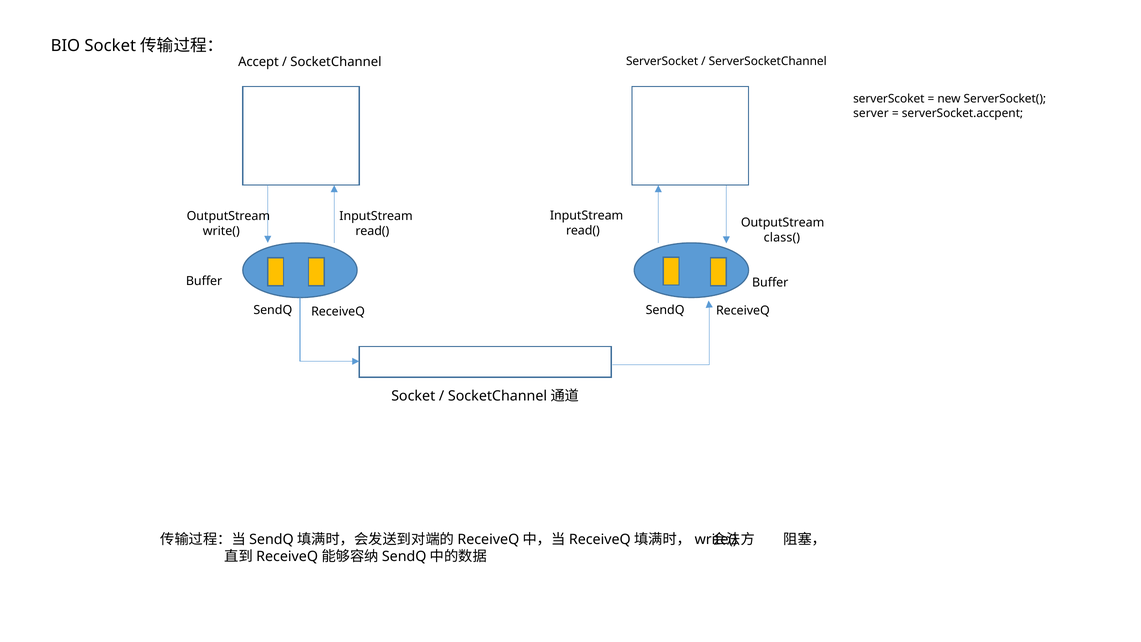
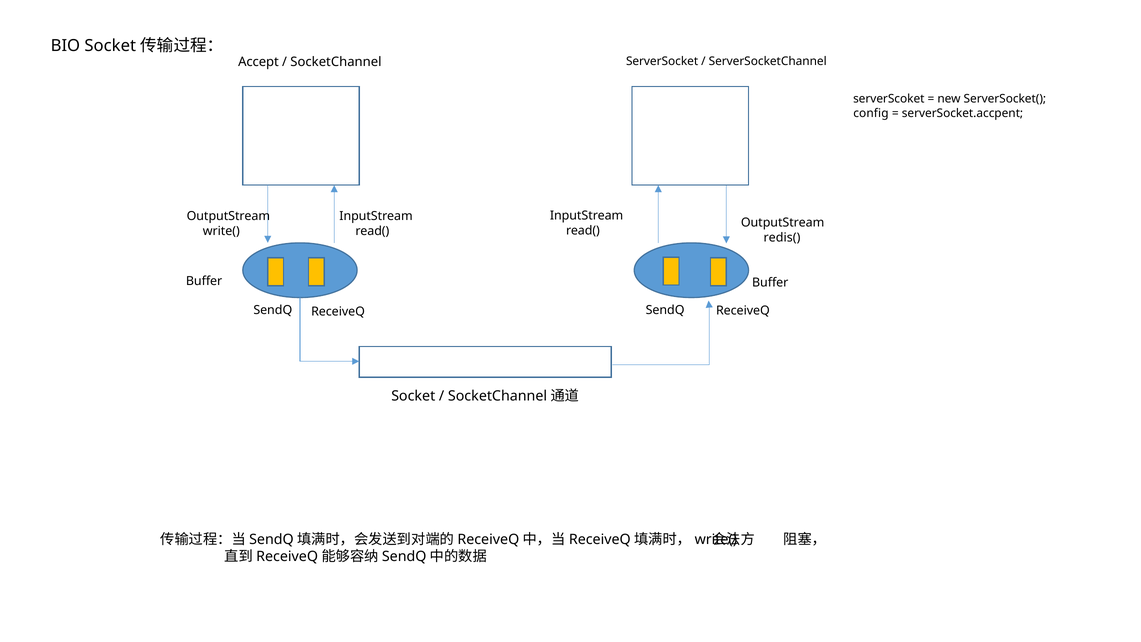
server: server -> config
class(: class( -> redis(
